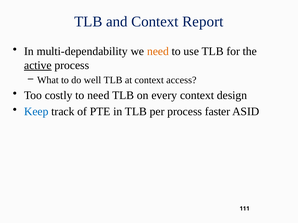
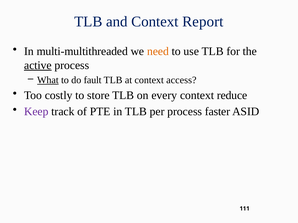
multi-dependability: multi-dependability -> multi-multithreaded
What underline: none -> present
well: well -> fault
to need: need -> store
design: design -> reduce
Keep colour: blue -> purple
